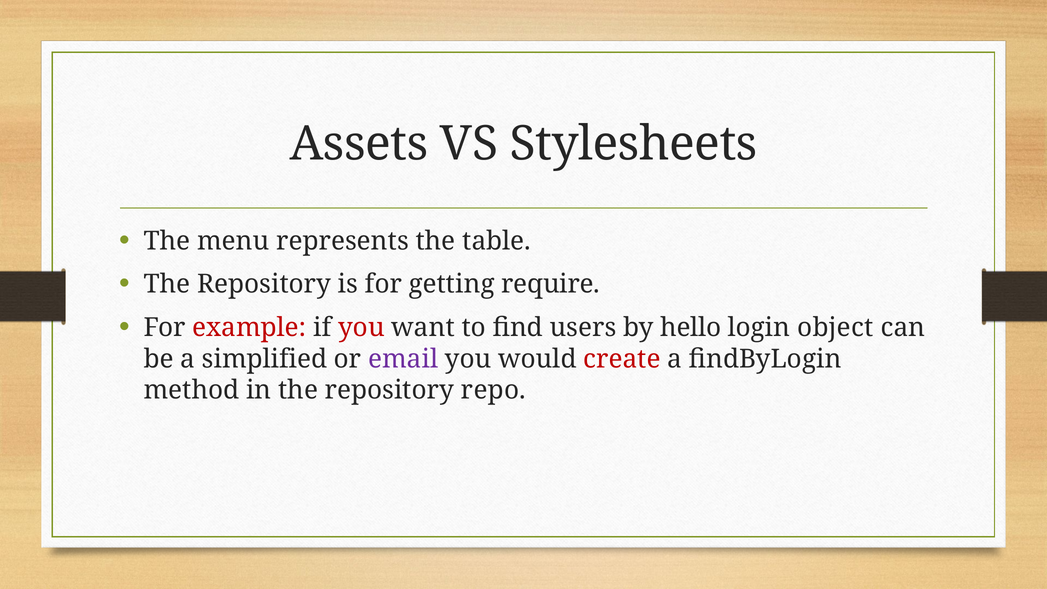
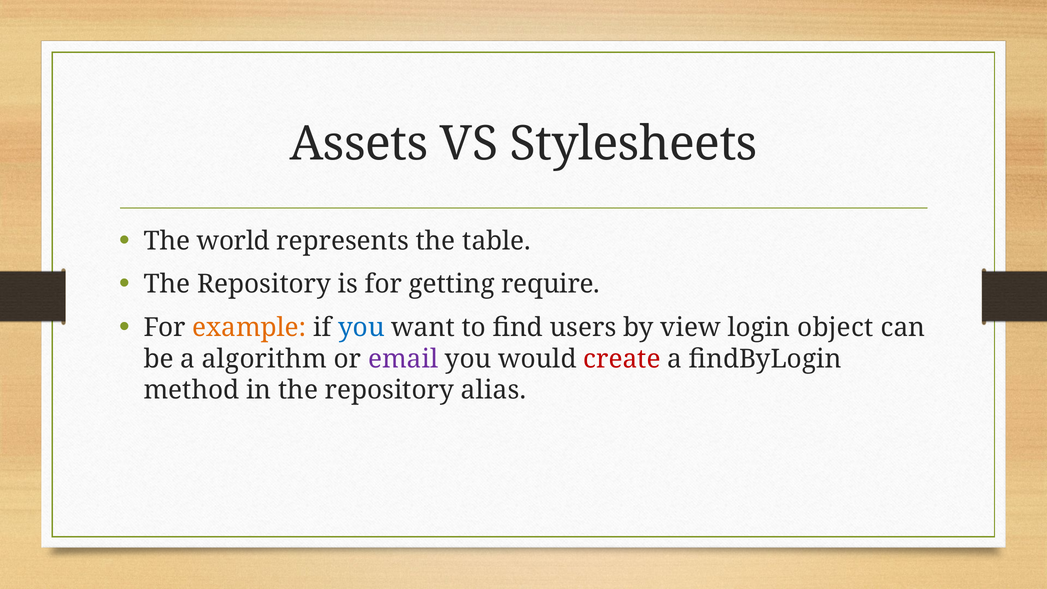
menu: menu -> world
example colour: red -> orange
you at (361, 327) colour: red -> blue
hello: hello -> view
simplified: simplified -> algorithm
repo: repo -> alias
